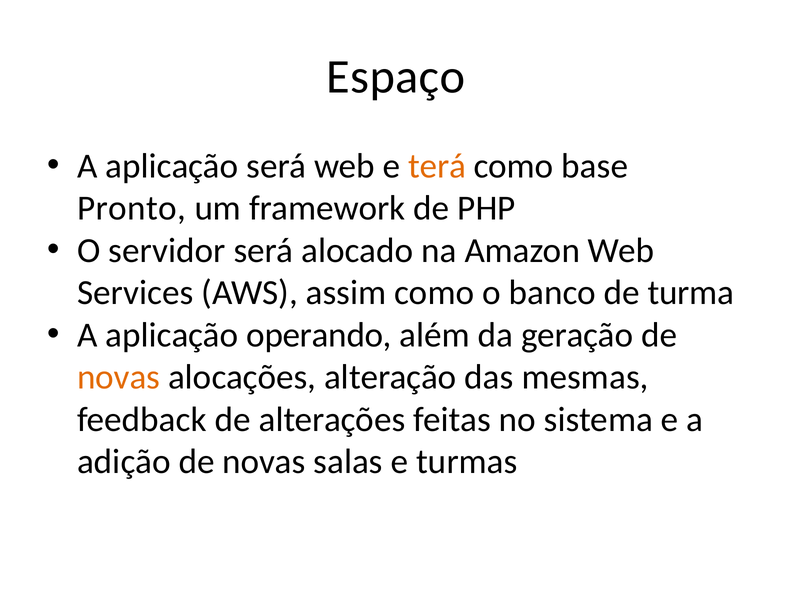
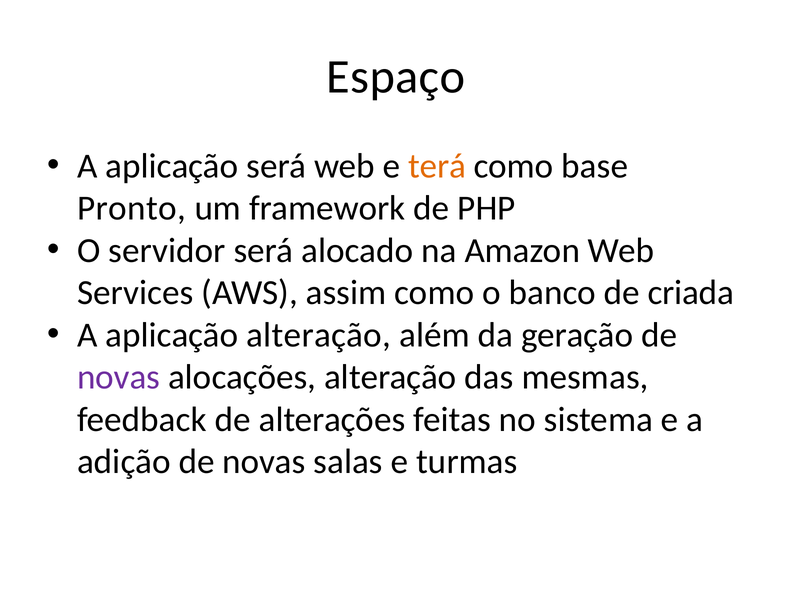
turma: turma -> criada
aplicação operando: operando -> alteração
novas at (119, 377) colour: orange -> purple
